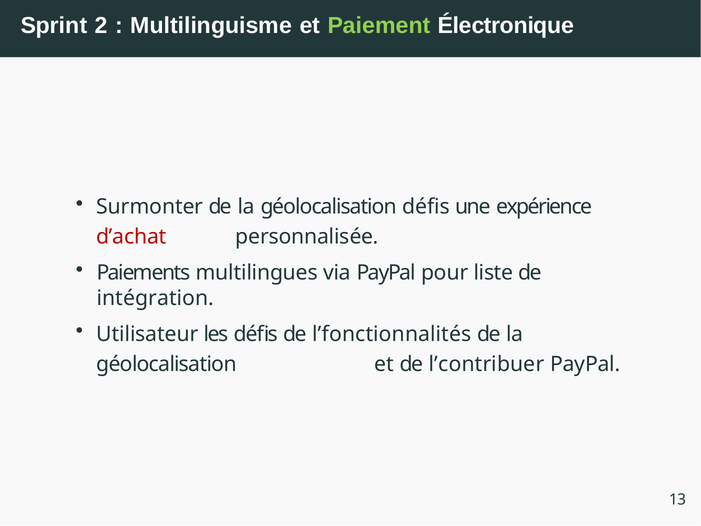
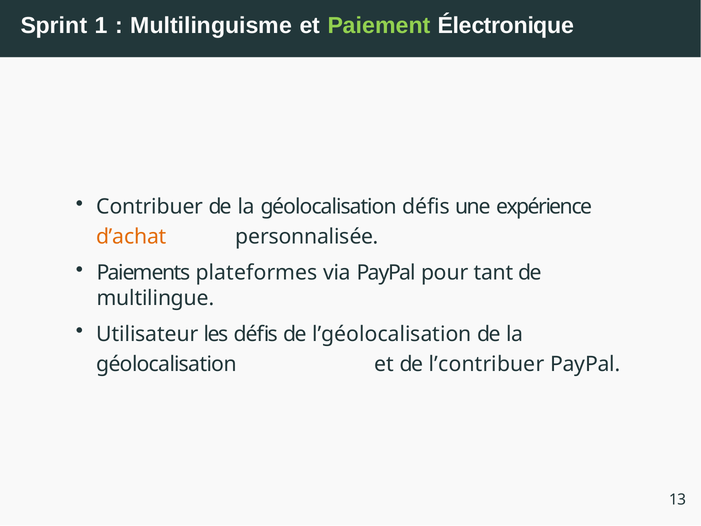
2: 2 -> 1
Surmonter: Surmonter -> Contribuer
d’achat colour: red -> orange
multilingues: multilingues -> plateformes
liste: liste -> tant
intégration: intégration -> multilingue
l’fonctionnalités: l’fonctionnalités -> l’géolocalisation
